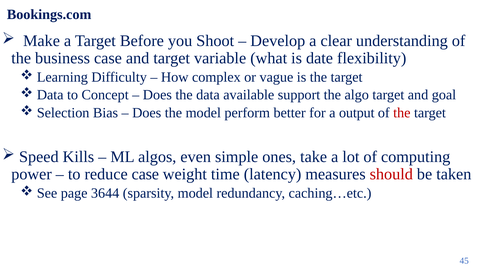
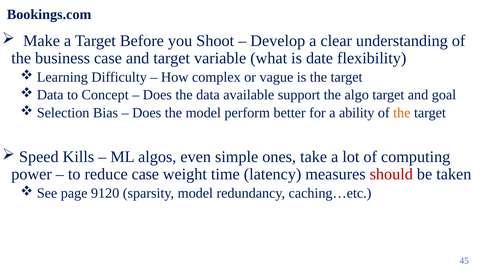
output: output -> ability
the at (402, 113) colour: red -> orange
3644: 3644 -> 9120
